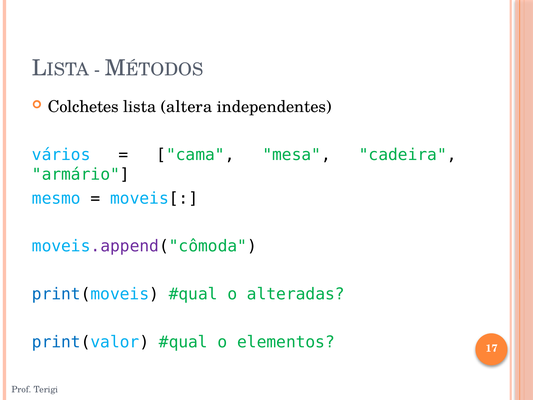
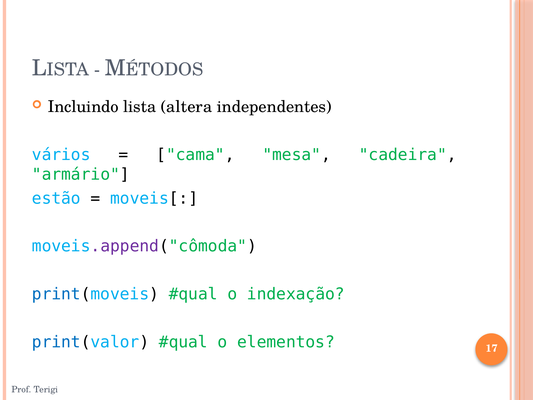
Colchetes: Colchetes -> Incluindo
mesmo: mesmo -> estão
alteradas: alteradas -> indexação
